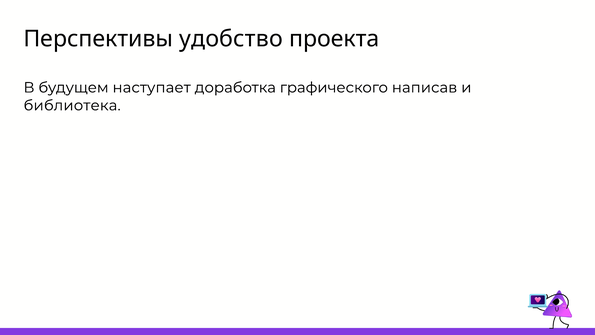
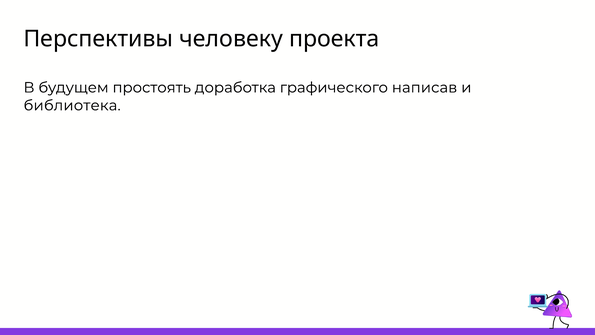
удобство: удобство -> человеку
наступает: наступает -> простоять
